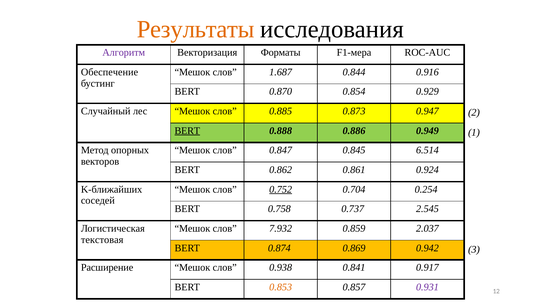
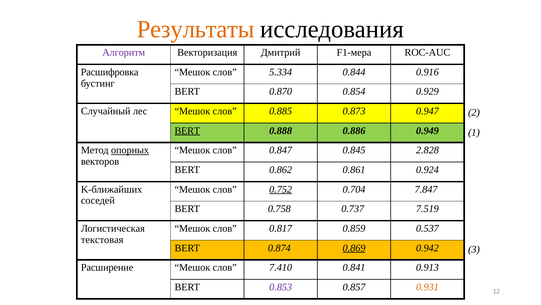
Форматы: Форматы -> Дмитрий
Обеспечение: Обеспечение -> Расшифровка
1.687: 1.687 -> 5.334
опорных underline: none -> present
6.514: 6.514 -> 2.828
0.254: 0.254 -> 7.847
2.545: 2.545 -> 7.519
7.932: 7.932 -> 0.817
2.037: 2.037 -> 0.537
0.869 underline: none -> present
0.938: 0.938 -> 7.410
0.917: 0.917 -> 0.913
0.853 colour: orange -> purple
0.931 colour: purple -> orange
